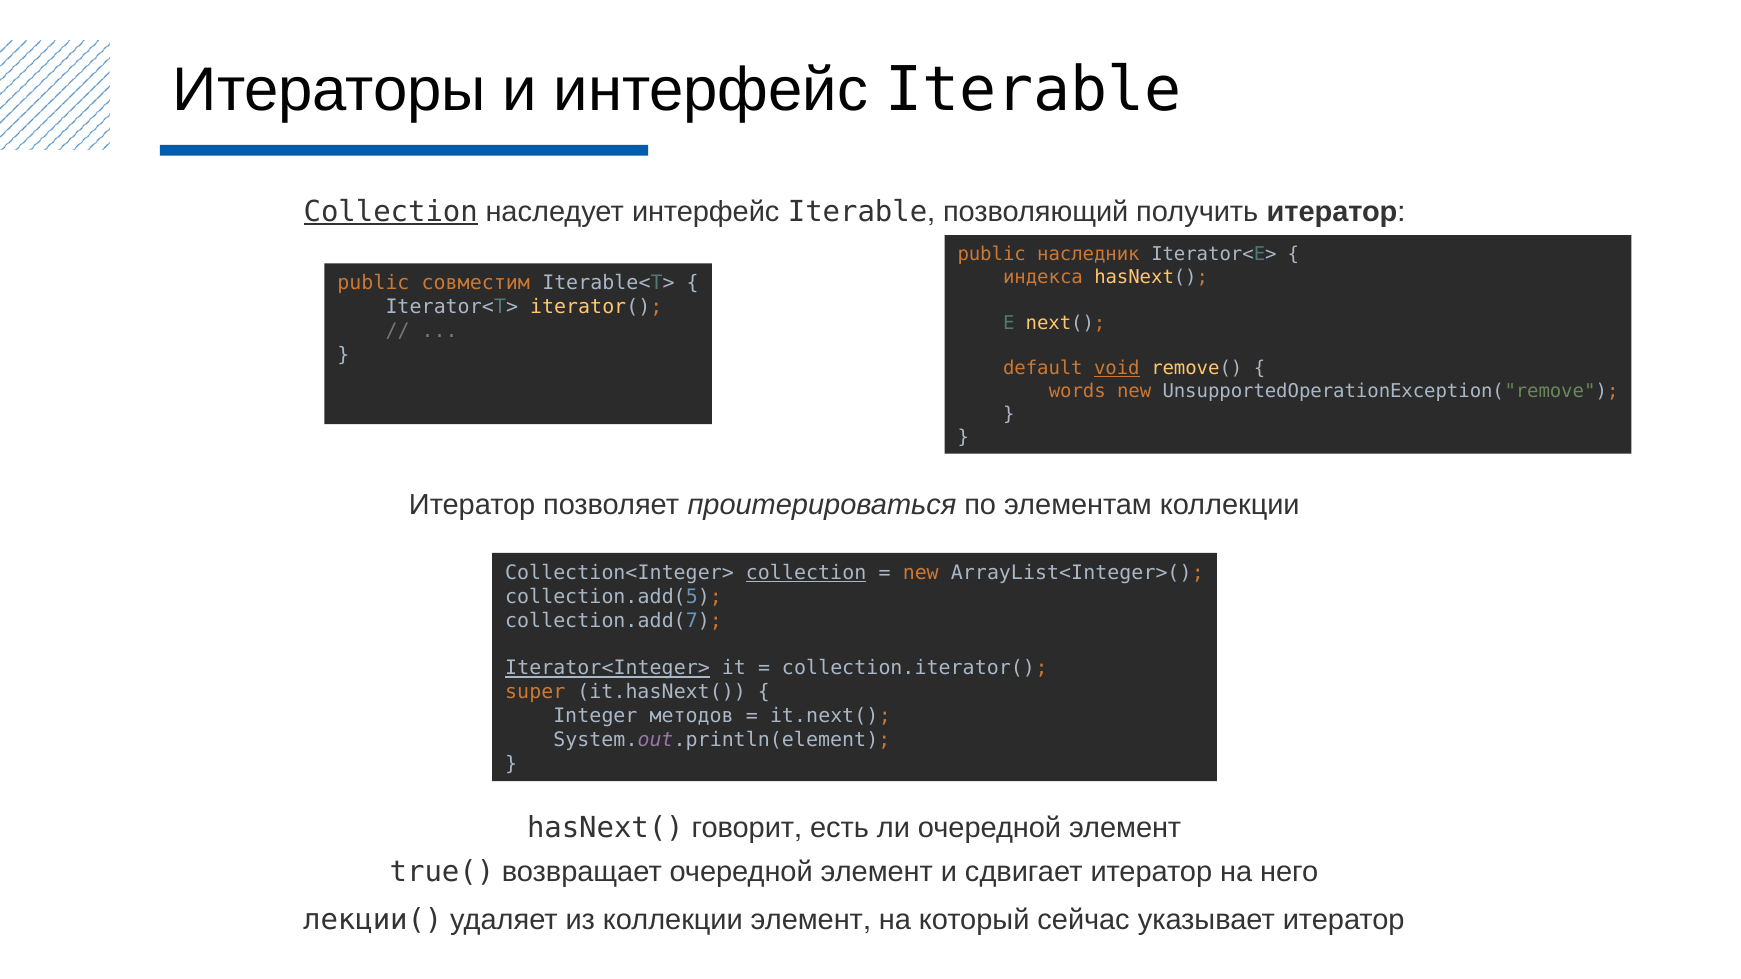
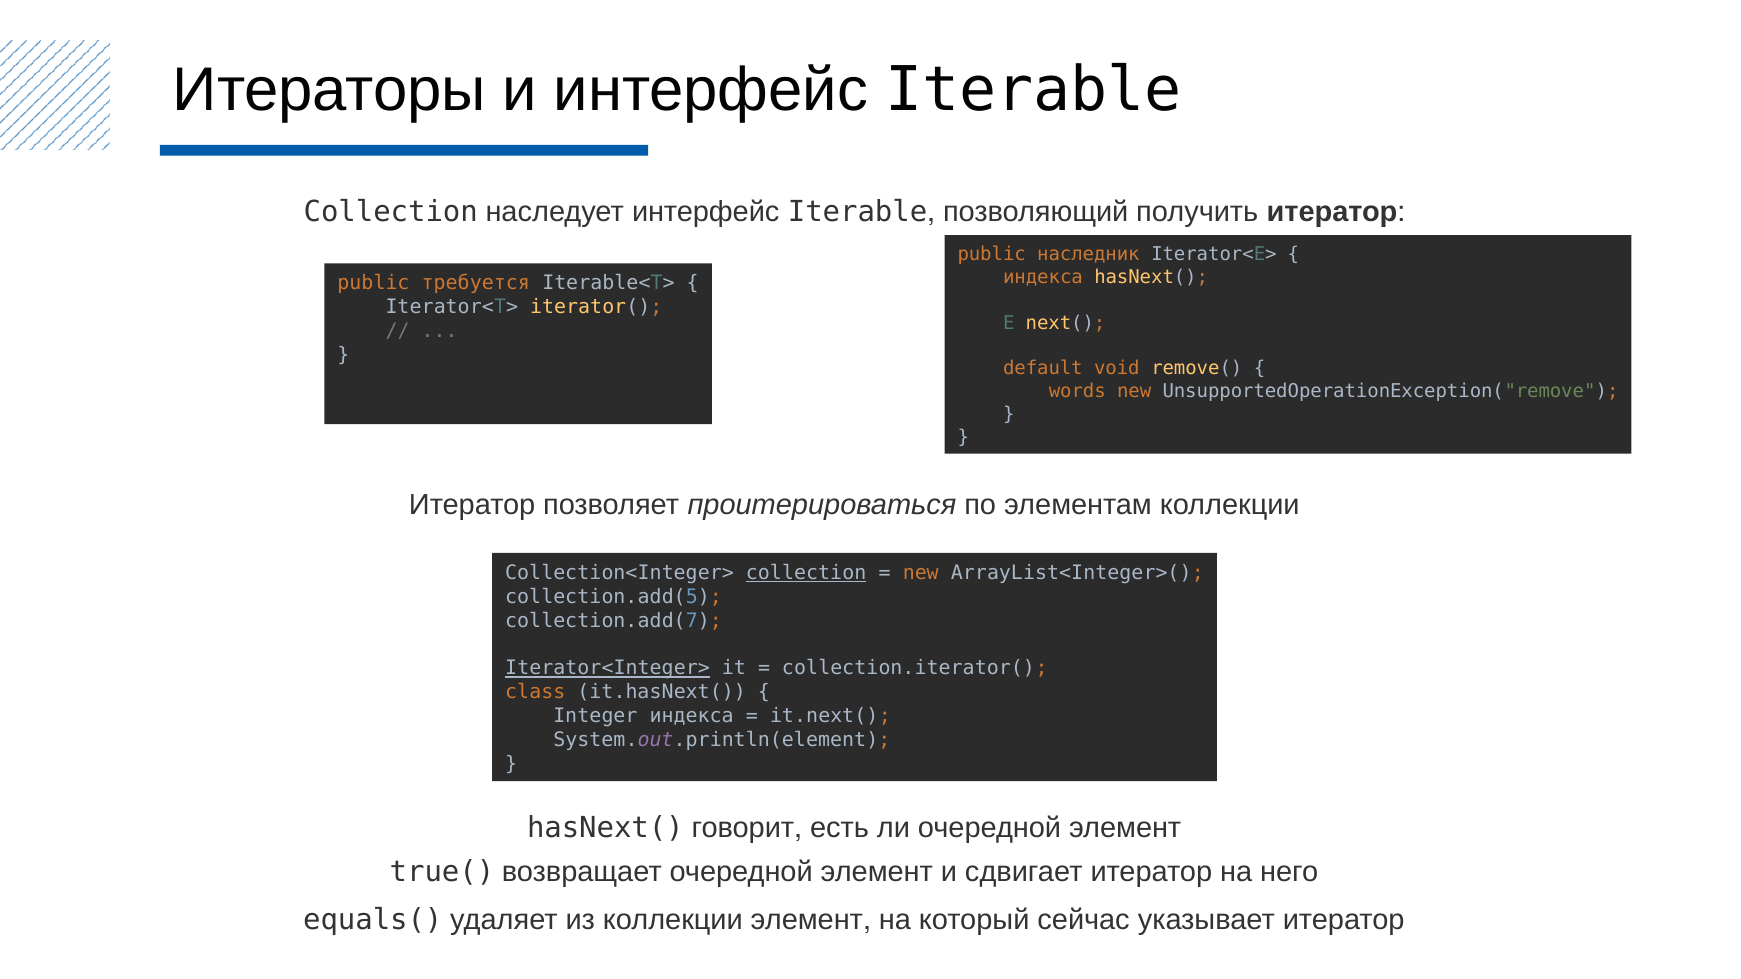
Collection at (391, 212) underline: present -> none
совместим: совместим -> требуется
void underline: present -> none
super: super -> class
Integer методов: методов -> индекса
лекции(: лекции( -> equals(
